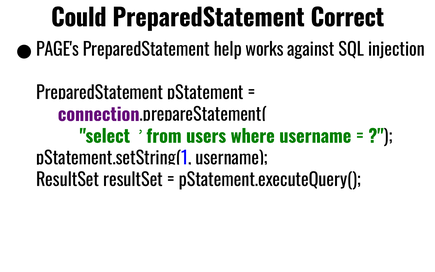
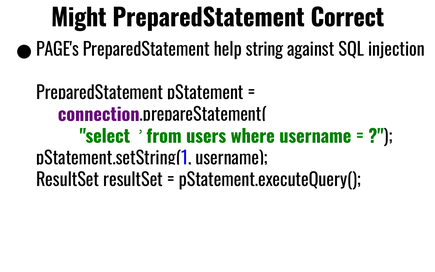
Could: Could -> Might
works: works -> string
